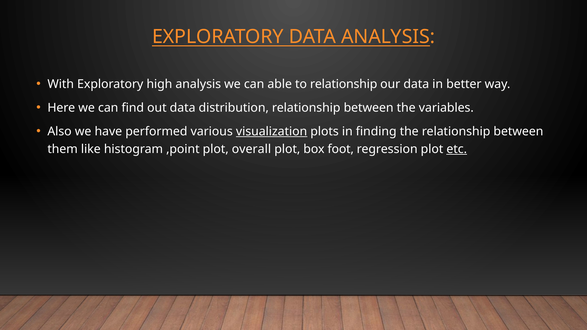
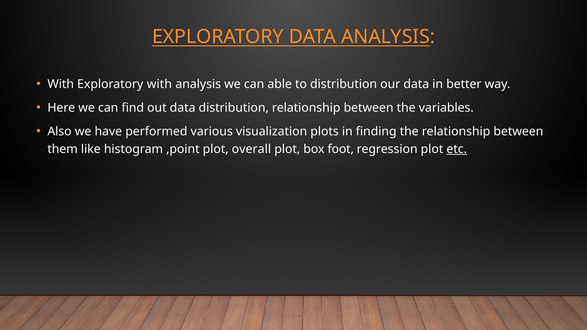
Exploratory high: high -> with
to relationship: relationship -> distribution
visualization underline: present -> none
